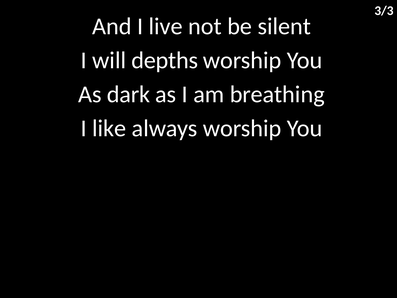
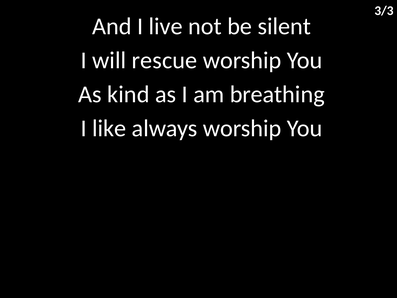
depths: depths -> rescue
dark: dark -> kind
